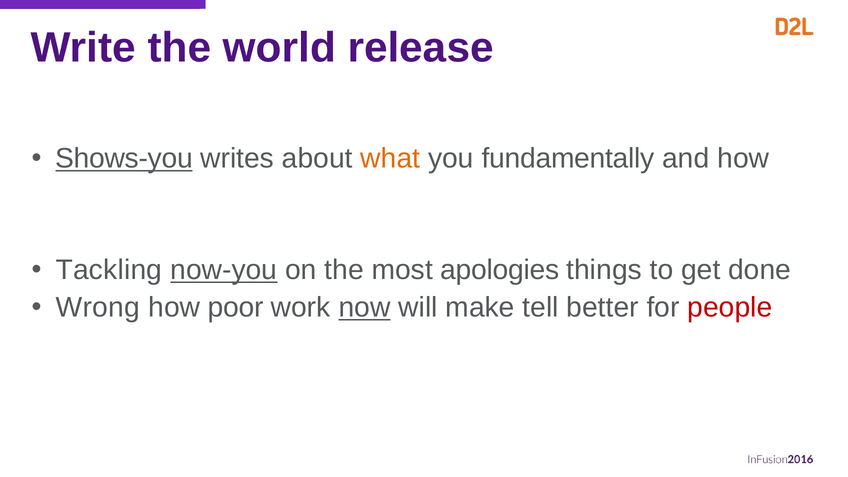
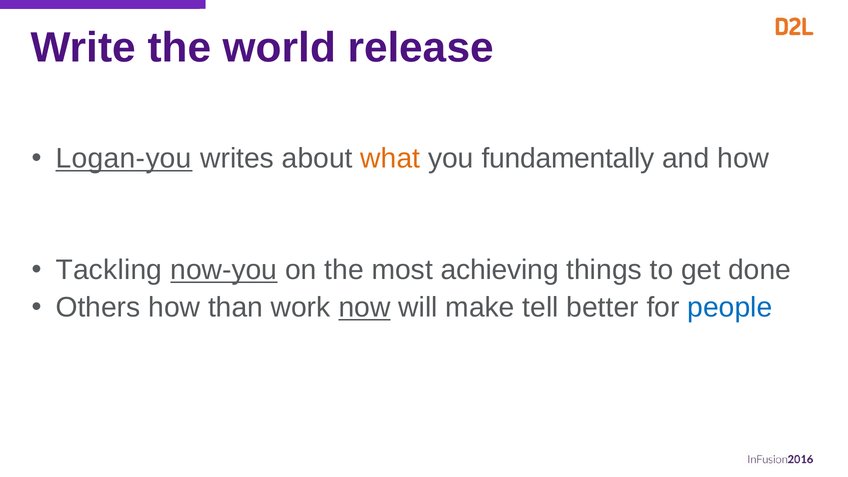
Shows-you: Shows-you -> Logan-you
apologies: apologies -> achieving
Wrong: Wrong -> Others
poor: poor -> than
people colour: red -> blue
